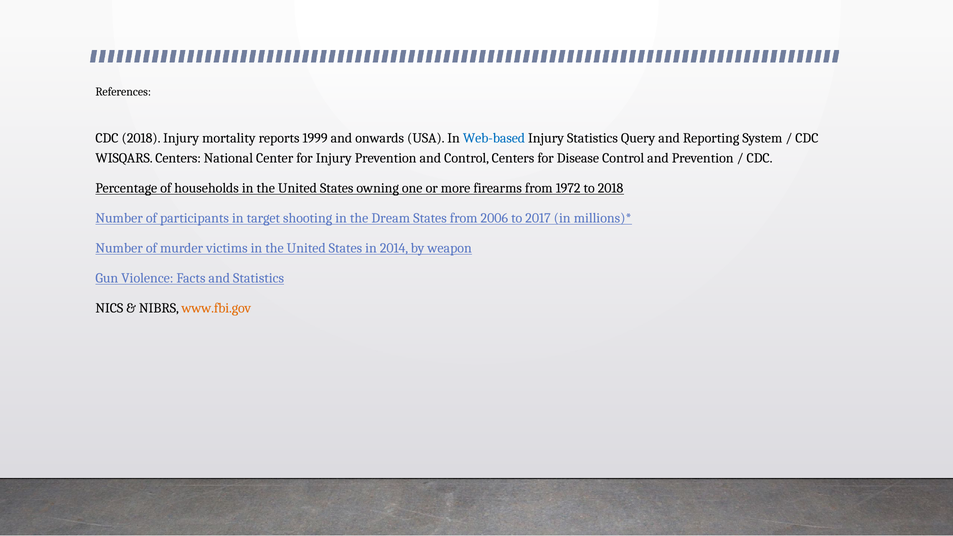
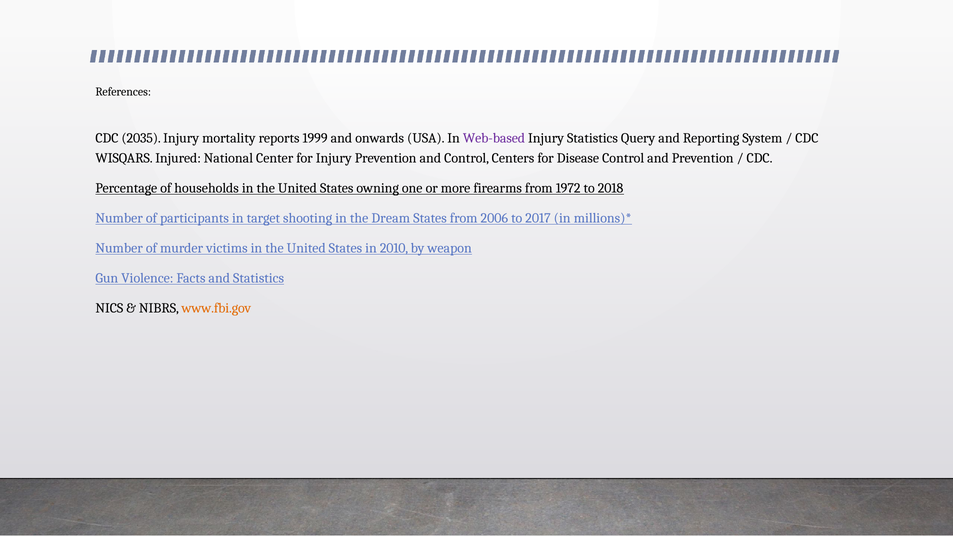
CDC 2018: 2018 -> 2035
Web-based colour: blue -> purple
WISQARS Centers: Centers -> Injured
2014: 2014 -> 2010
